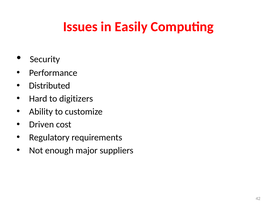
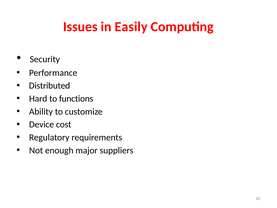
digitizers: digitizers -> functions
Driven: Driven -> Device
